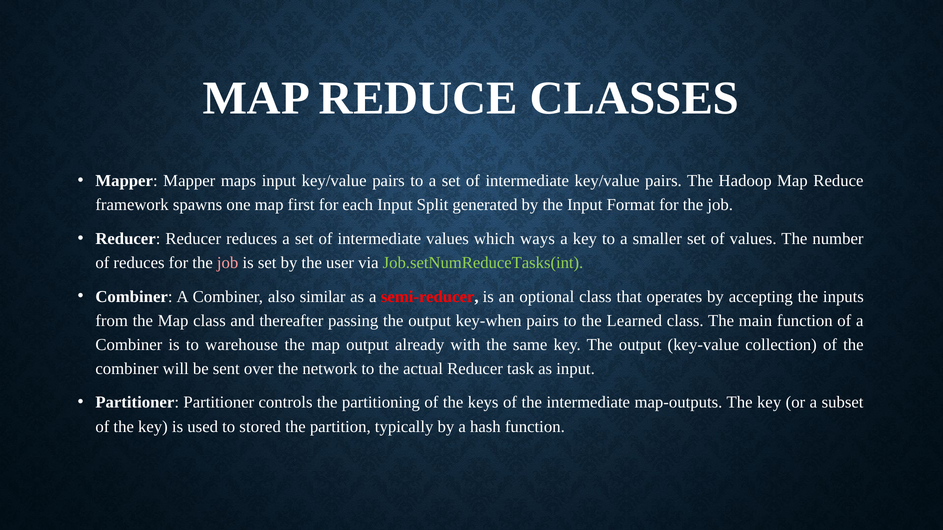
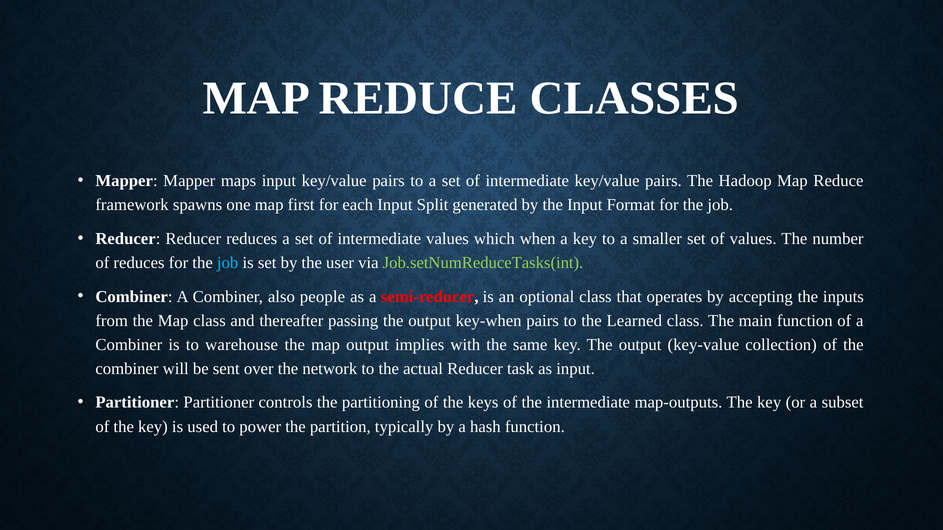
ways: ways -> when
job at (228, 263) colour: pink -> light blue
similar: similar -> people
already: already -> implies
stored: stored -> power
